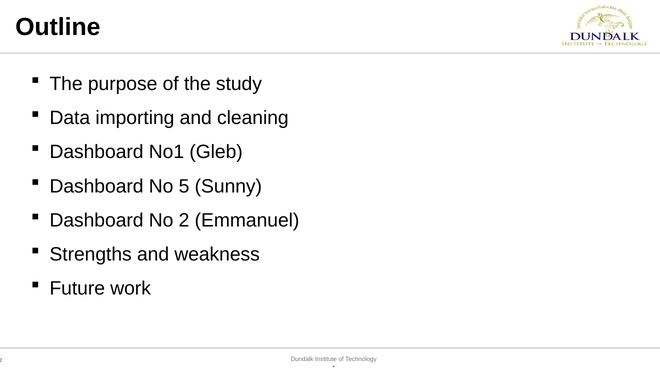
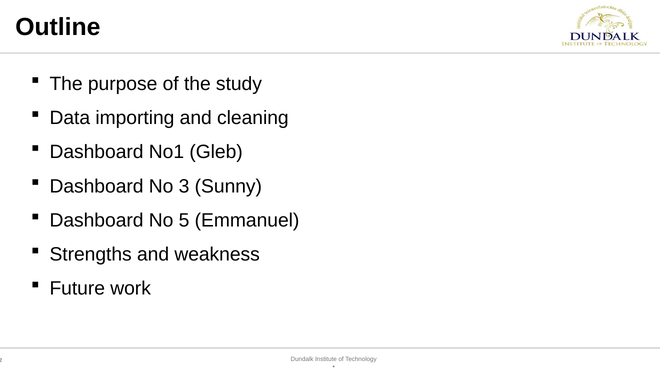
5: 5 -> 3
No 2: 2 -> 5
